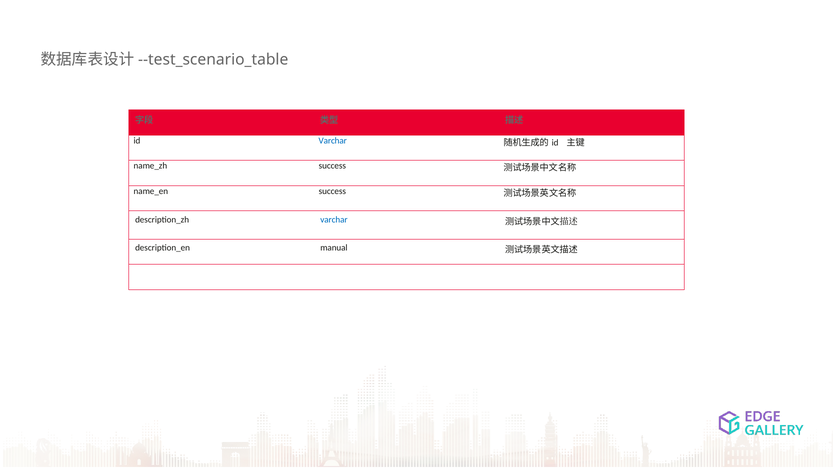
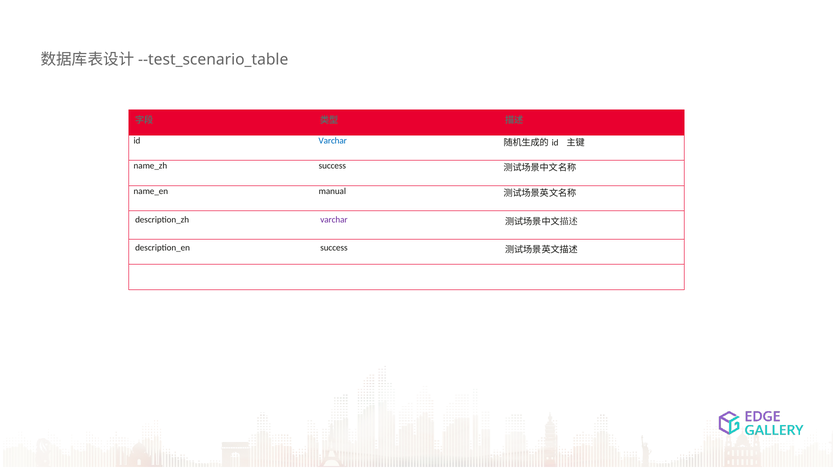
success at (332, 191): success -> manual
varchar at (334, 220) colour: blue -> purple
manual at (334, 248): manual -> success
